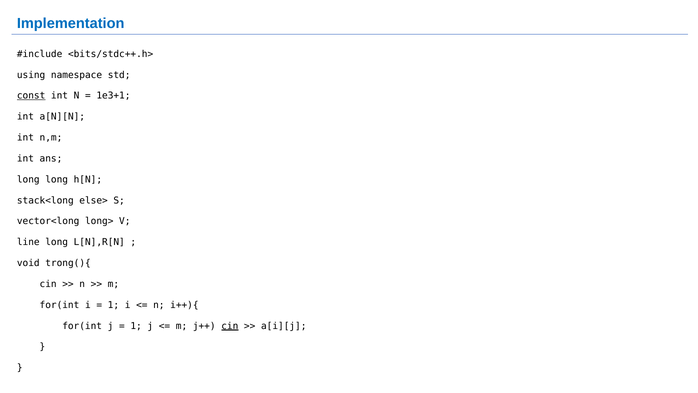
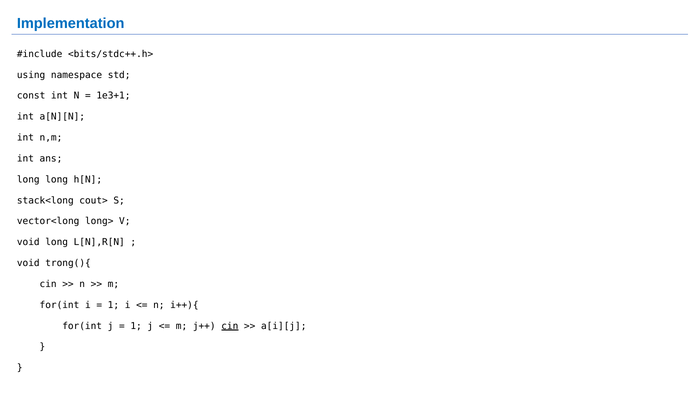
const underline: present -> none
else>: else> -> cout>
line at (28, 242): line -> void
